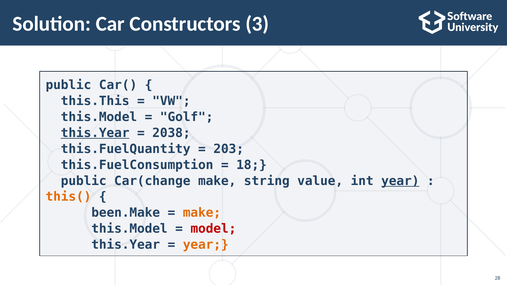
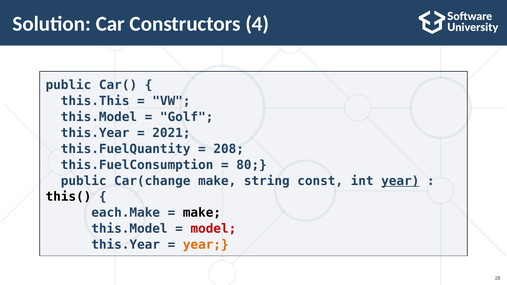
3: 3 -> 4
this.Year at (95, 133) underline: present -> none
2038: 2038 -> 2021
203: 203 -> 208
18: 18 -> 80
value: value -> const
this( colour: orange -> black
been.Make: been.Make -> each.Make
make at (202, 213) colour: orange -> black
